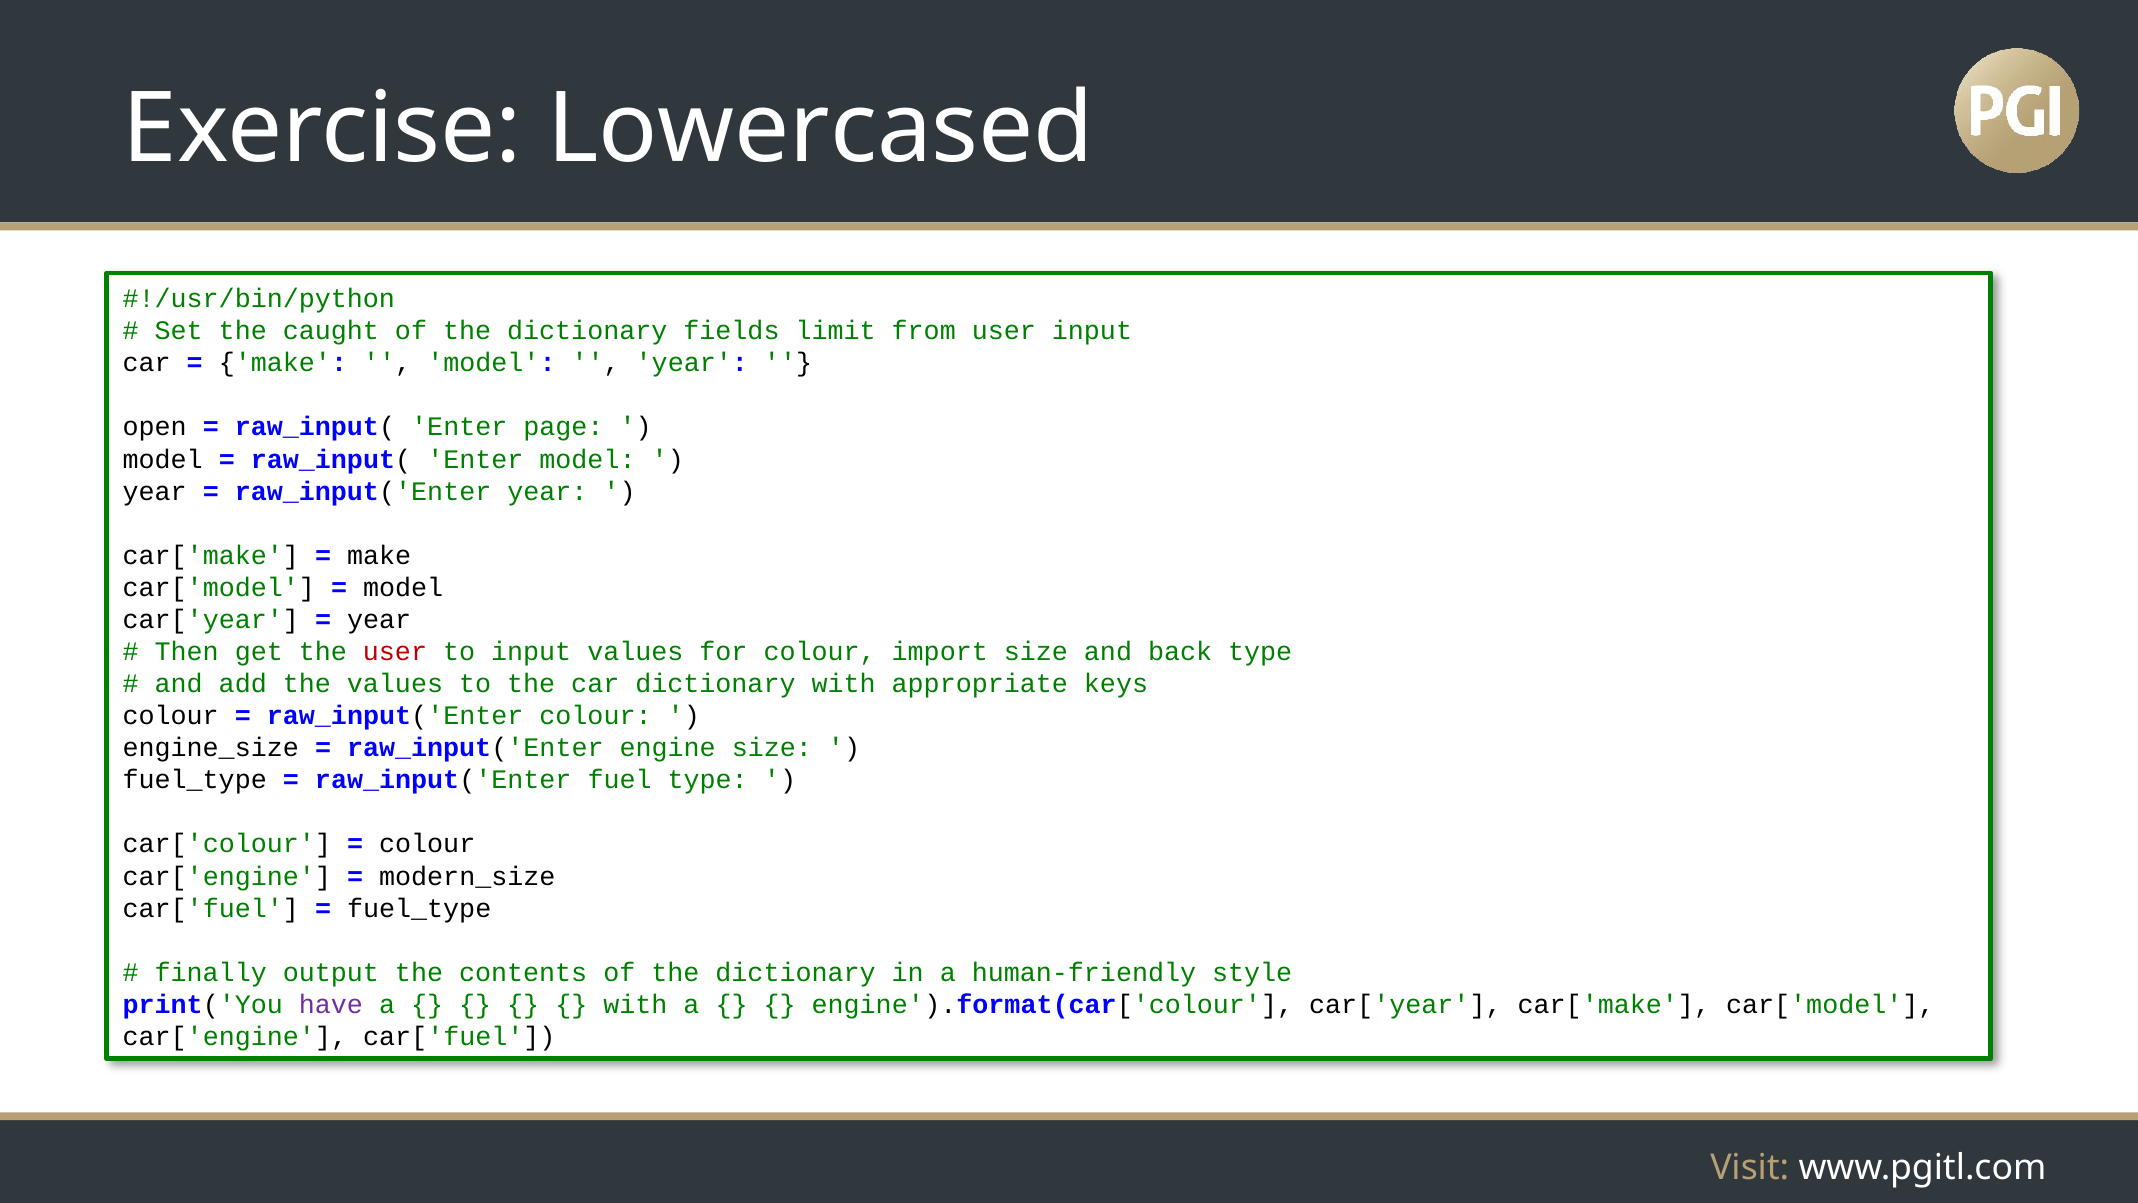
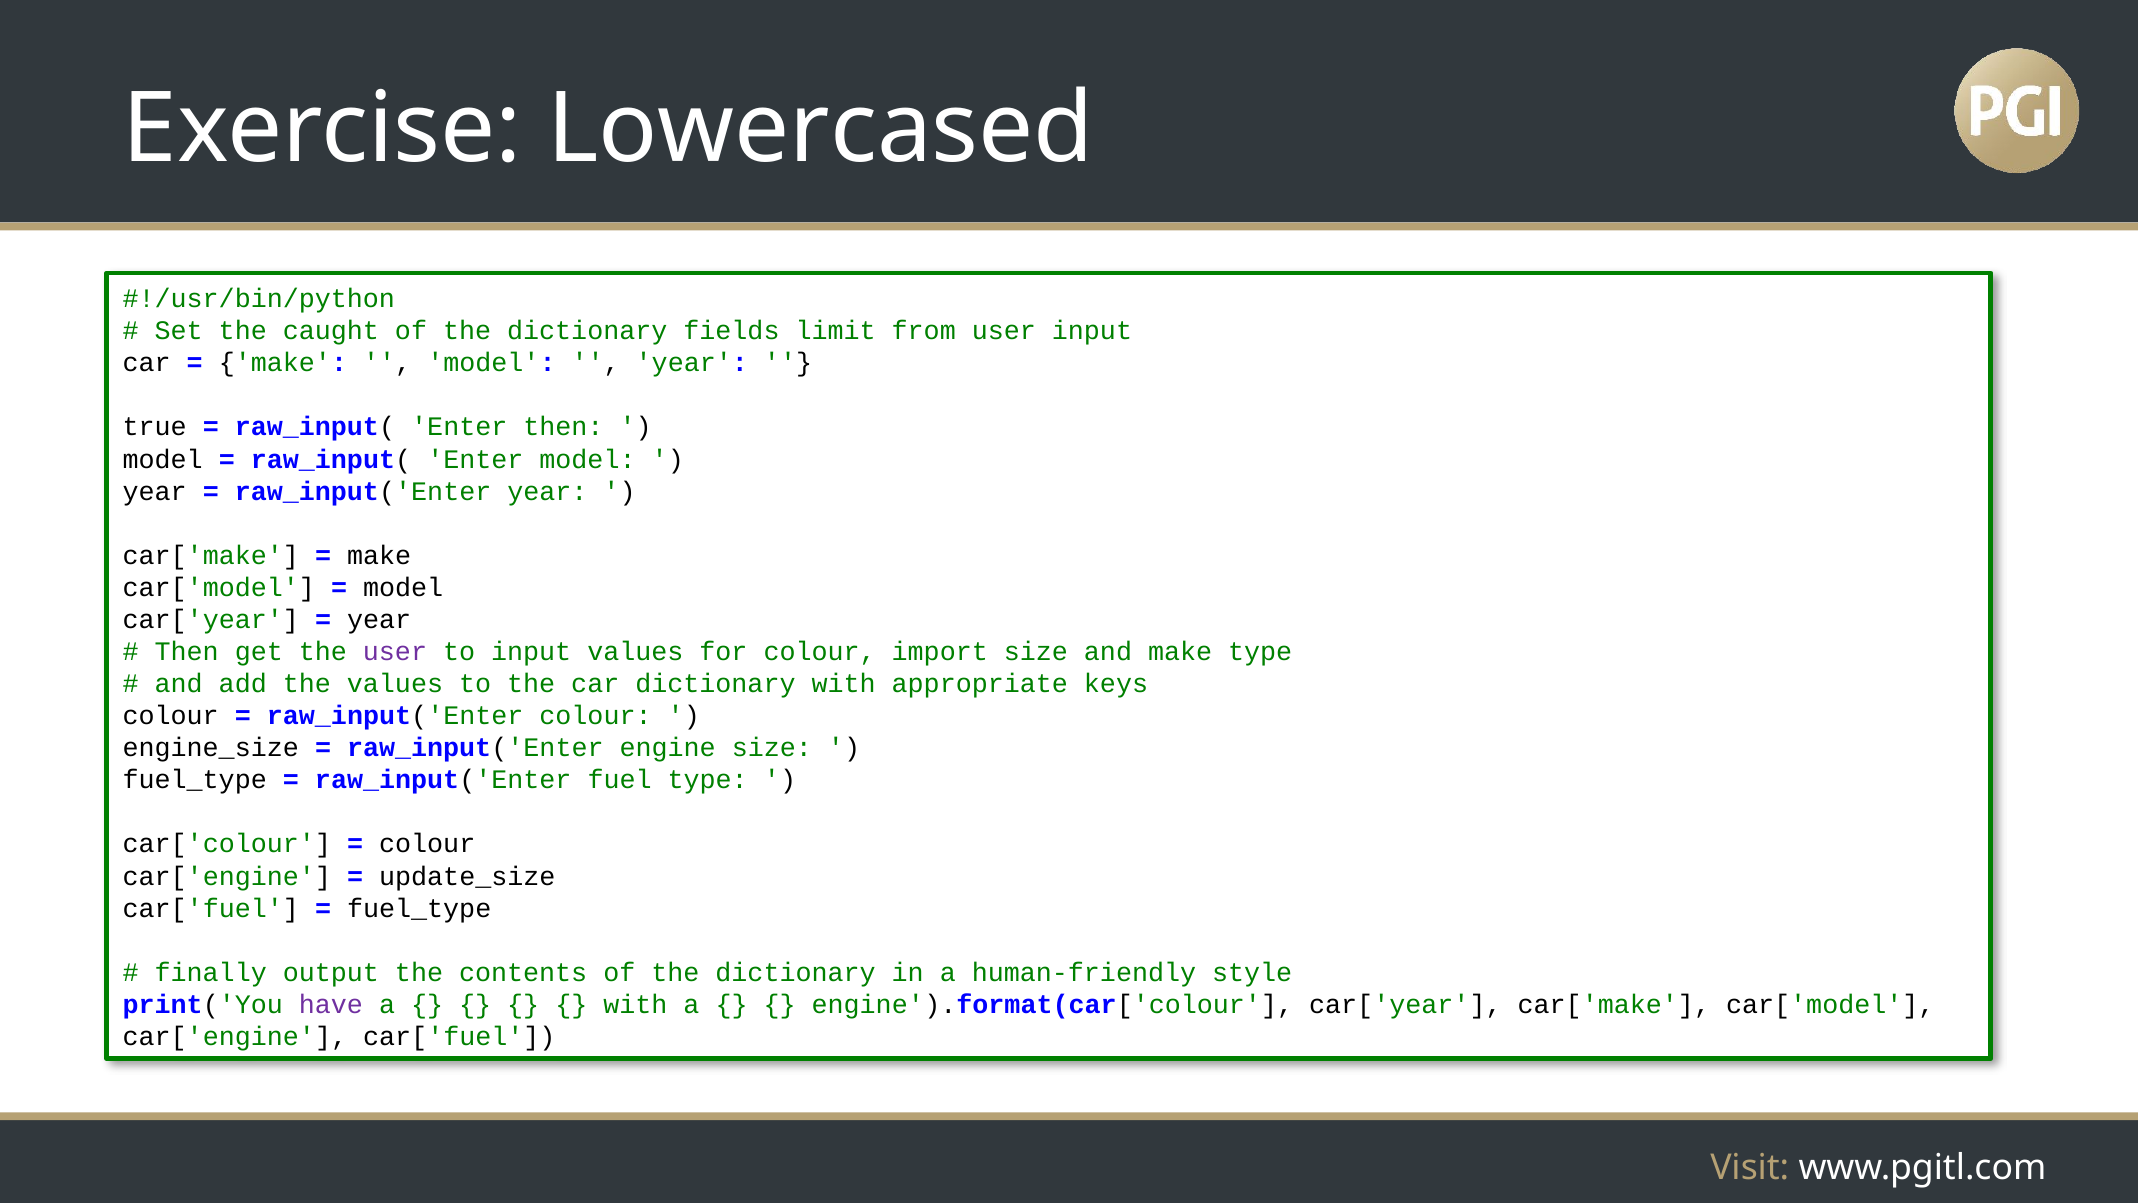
open: open -> true
Enter page: page -> then
user at (395, 651) colour: red -> purple
and back: back -> make
modern_size: modern_size -> update_size
